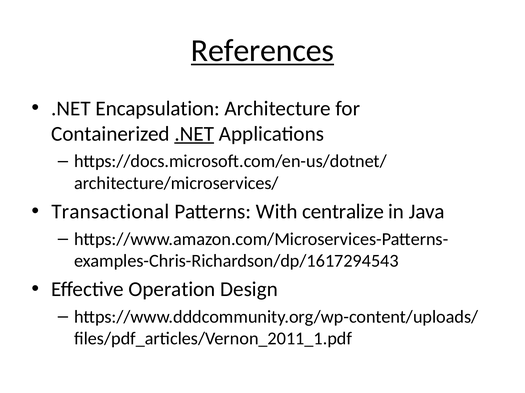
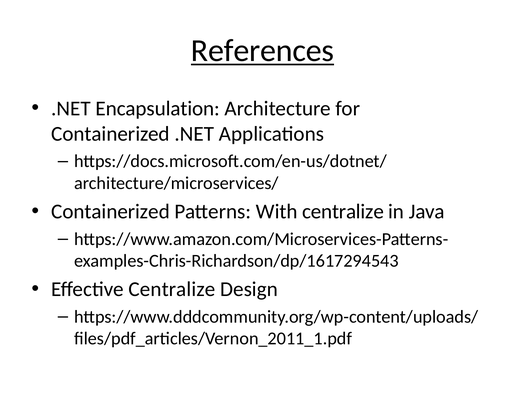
.NET at (194, 134) underline: present -> none
Transactional at (110, 212): Transactional -> Containerized
Effective Operation: Operation -> Centralize
